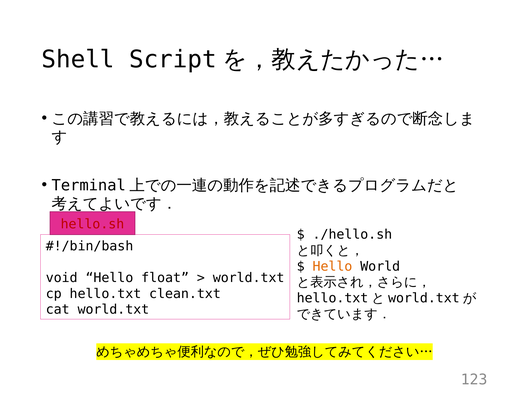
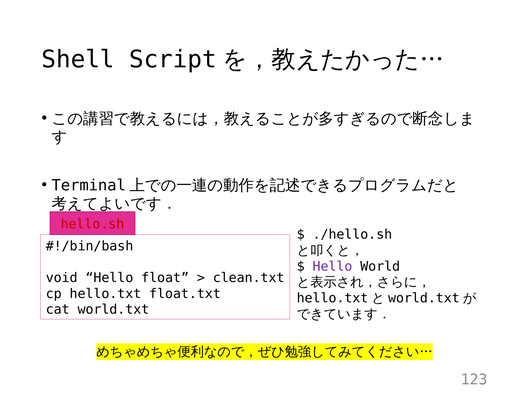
Hello at (332, 266) colour: orange -> purple
world.txt at (249, 278): world.txt -> clean.txt
clean.txt: clean.txt -> float.txt
